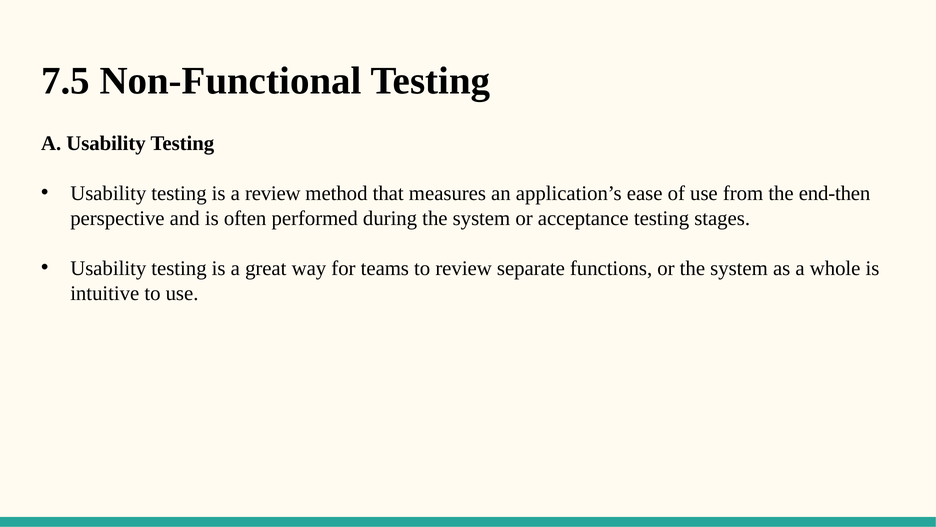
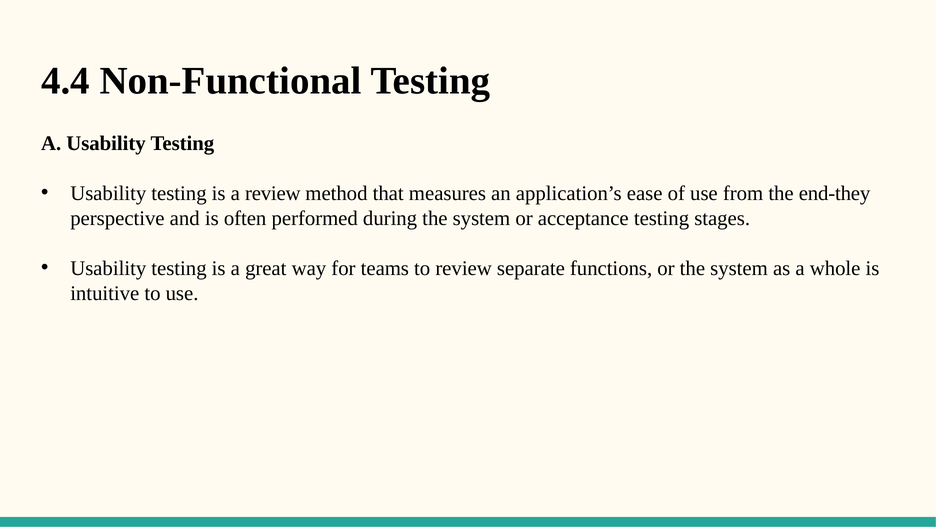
7.5: 7.5 -> 4.4
end-then: end-then -> end-they
